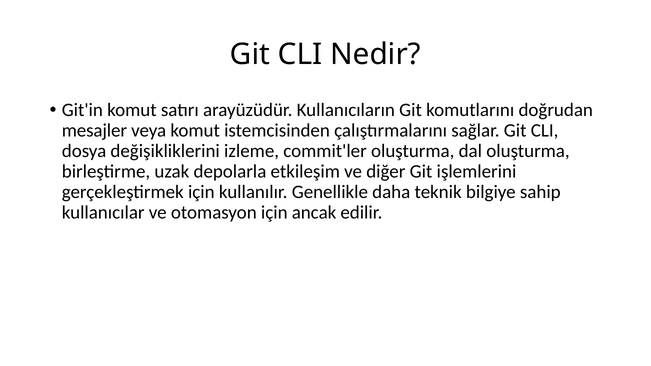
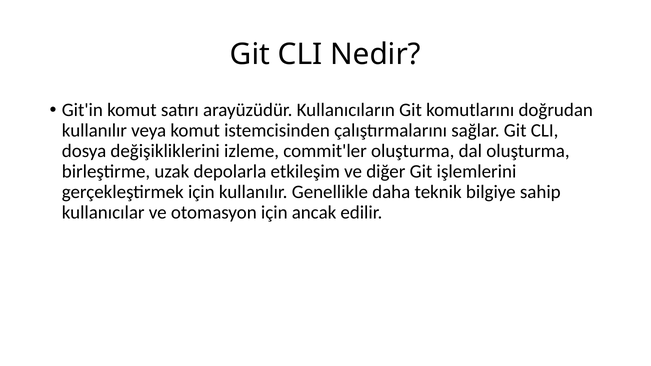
mesajler at (94, 130): mesajler -> kullanılır
